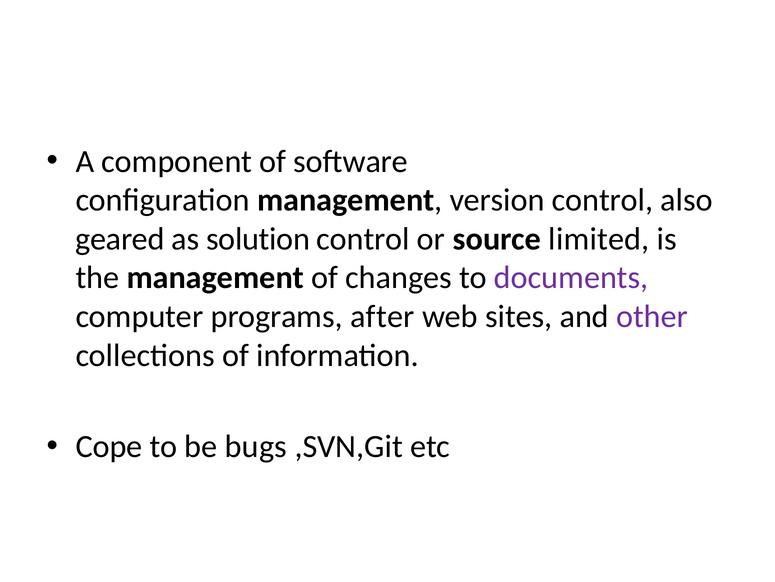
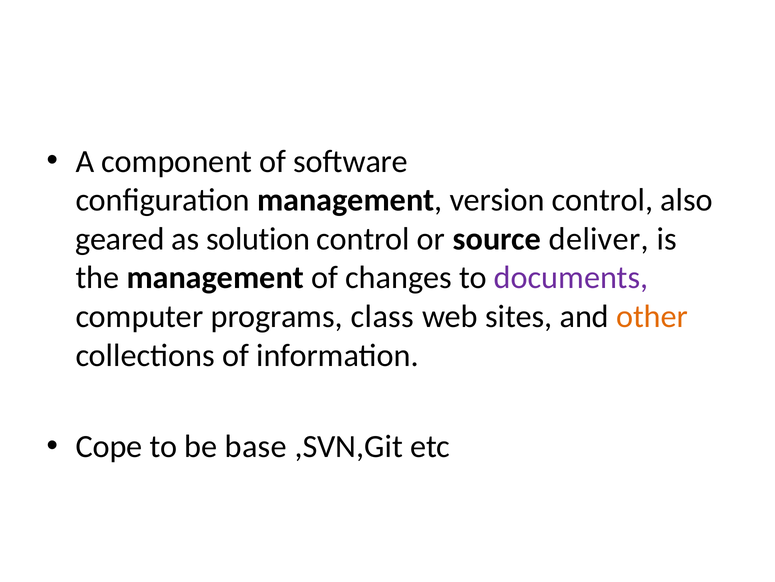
limited: limited -> deliver
after: after -> class
other colour: purple -> orange
bugs: bugs -> base
